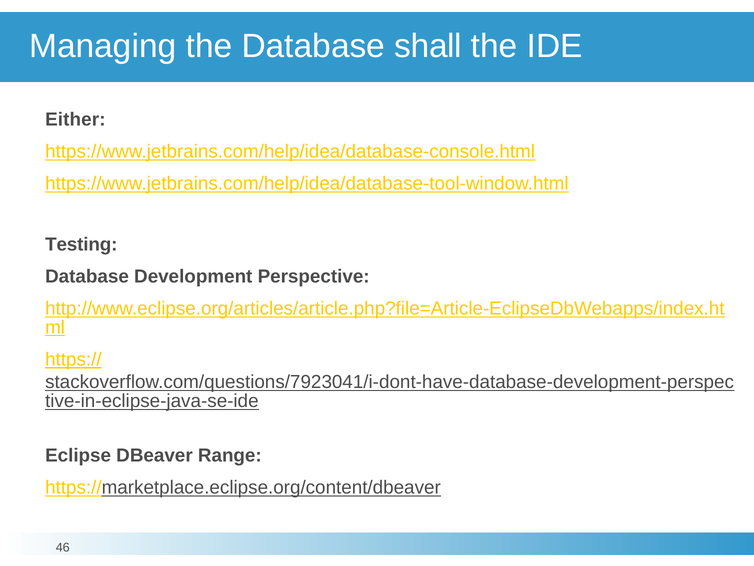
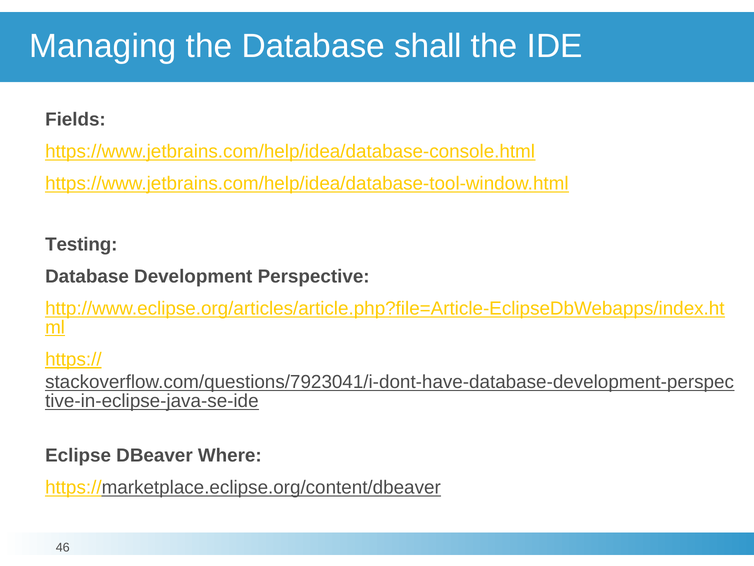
Either: Either -> Fields
Range: Range -> Where
